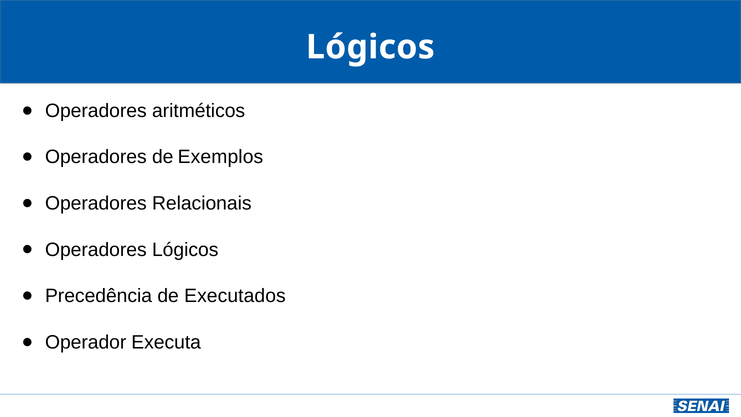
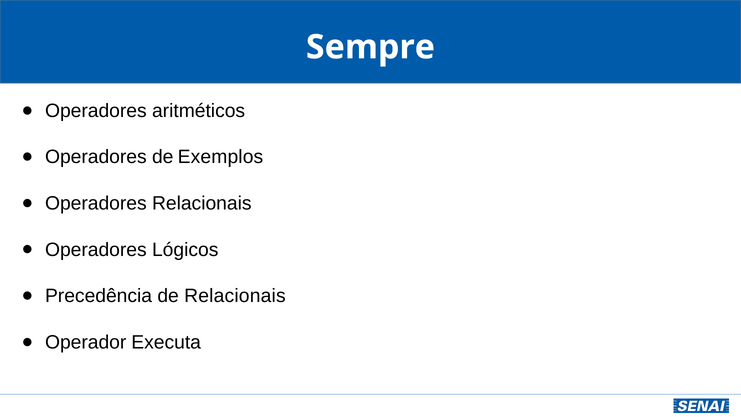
Lógicos at (370, 47): Lógicos -> Sempre
de Executados: Executados -> Relacionais
